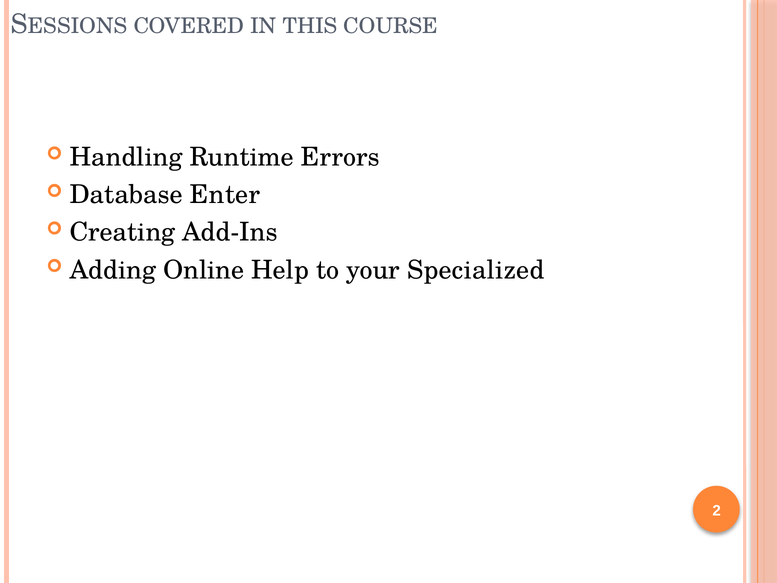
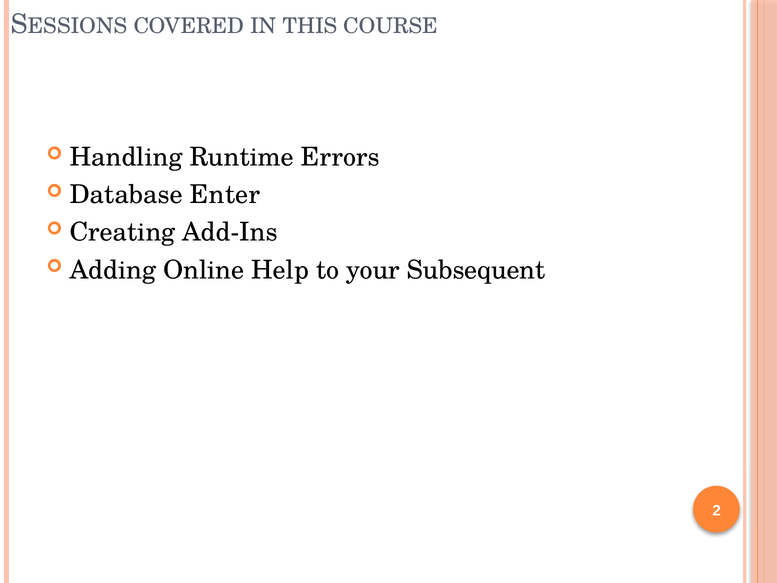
Specialized: Specialized -> Subsequent
